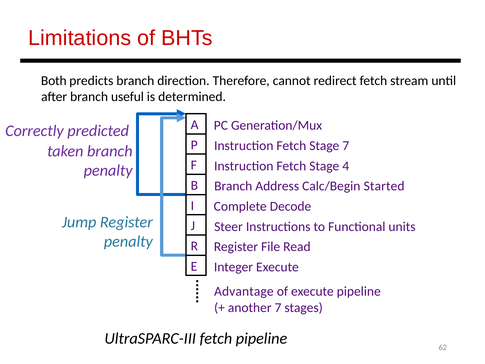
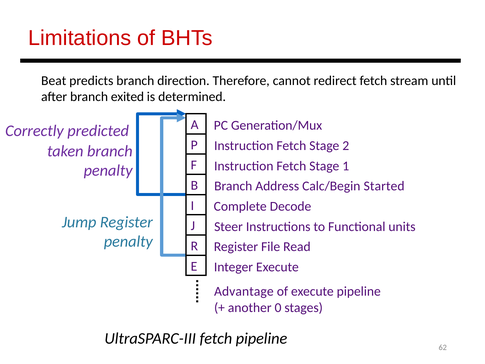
Both: Both -> Beat
useful: useful -> exited
Stage 7: 7 -> 2
4: 4 -> 1
another 7: 7 -> 0
